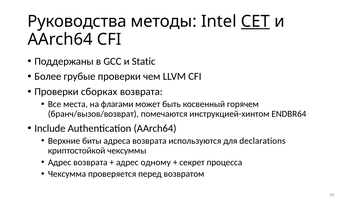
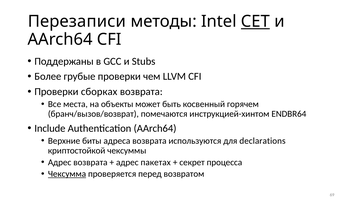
Руководства: Руководства -> Перезаписи
Static: Static -> Stubs
флагами: флагами -> объекты
одному: одному -> пакетах
Чексумма underline: none -> present
